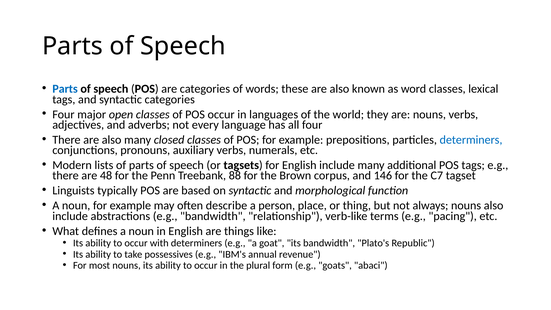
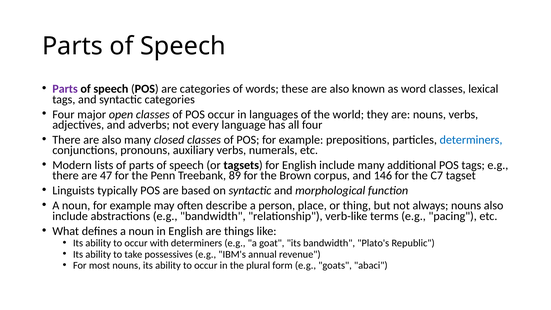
Parts at (65, 89) colour: blue -> purple
48: 48 -> 47
88: 88 -> 89
